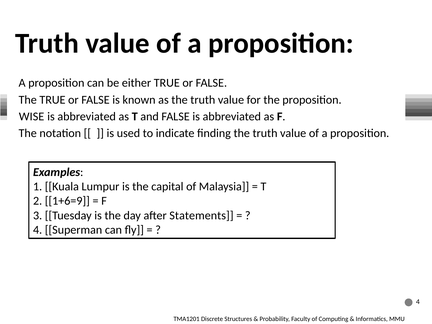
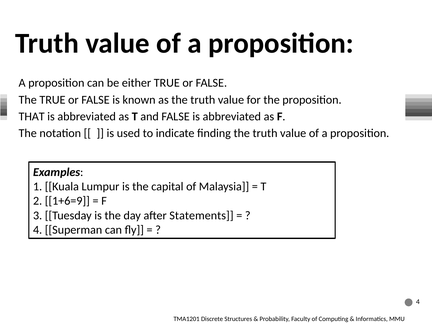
WISE: WISE -> THAT
